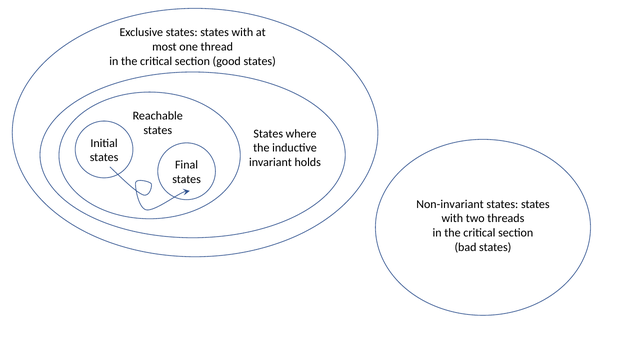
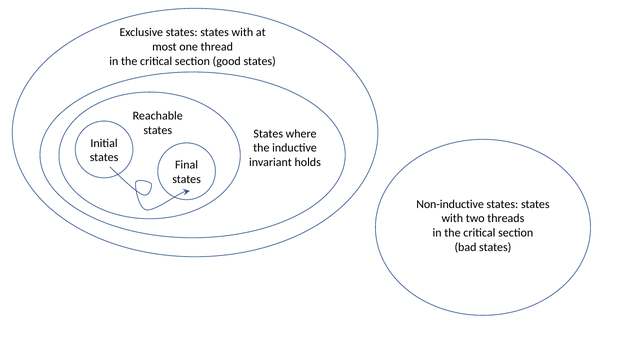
Non-invariant: Non-invariant -> Non-inductive
